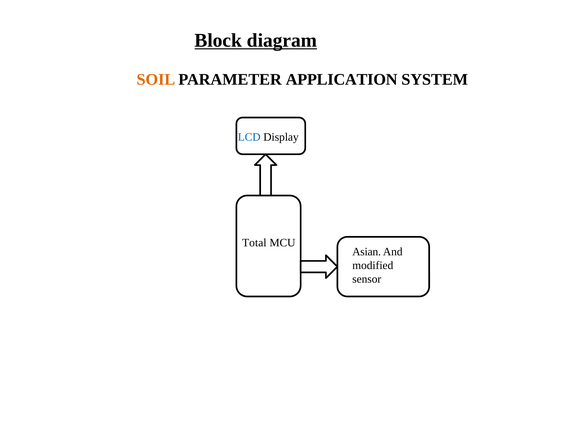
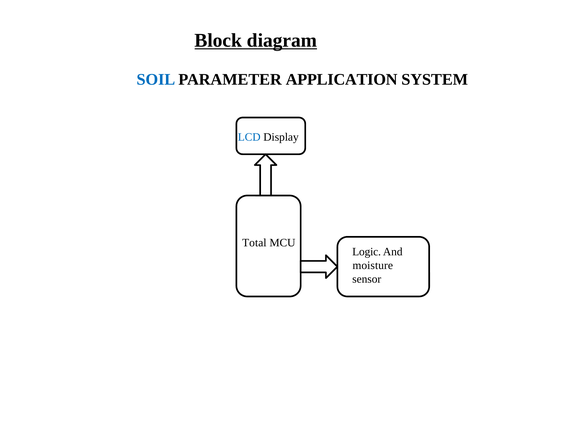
SOIL colour: orange -> blue
Asian: Asian -> Logic
modified: modified -> moisture
